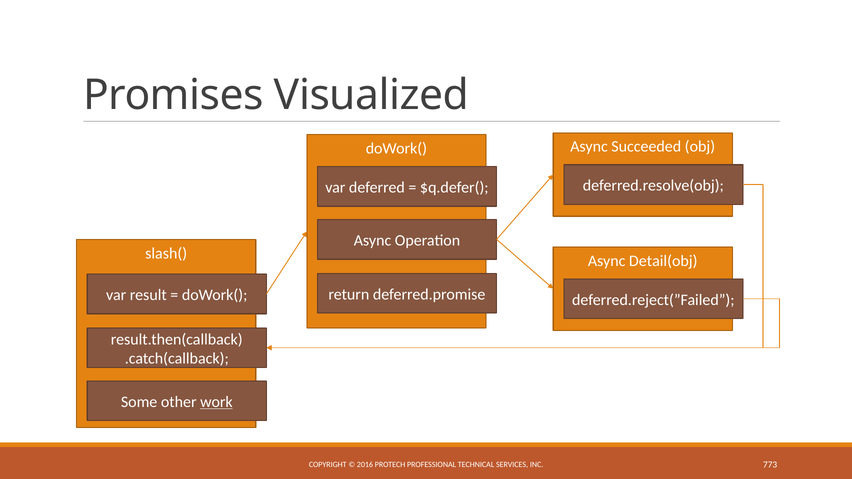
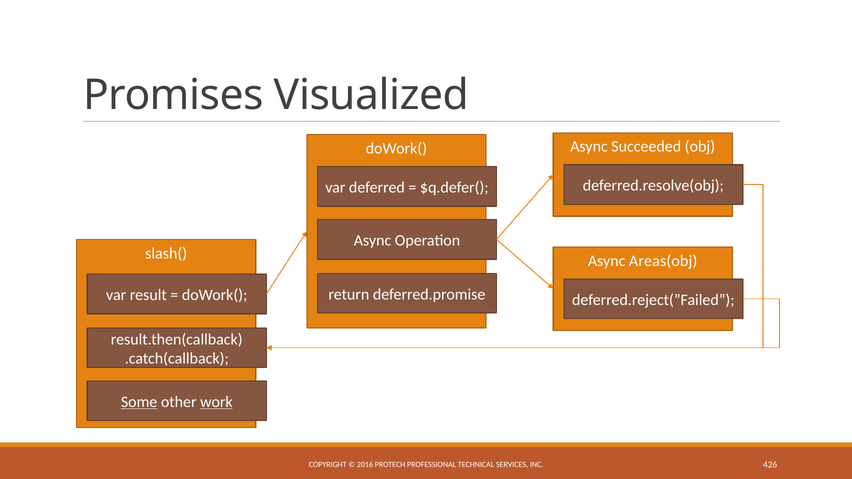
Detail(obj: Detail(obj -> Areas(obj
Some underline: none -> present
773: 773 -> 426
